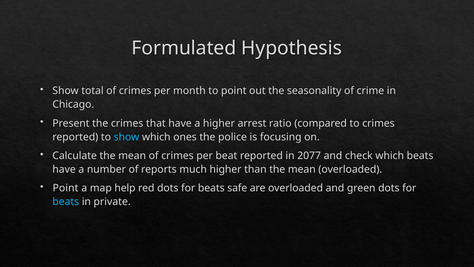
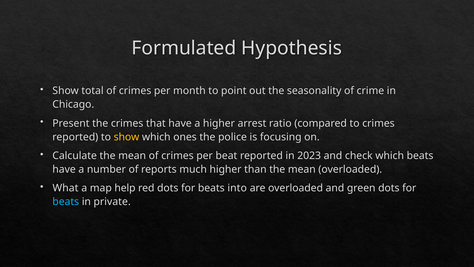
show at (126, 137) colour: light blue -> yellow
2077: 2077 -> 2023
Point at (66, 188): Point -> What
safe: safe -> into
